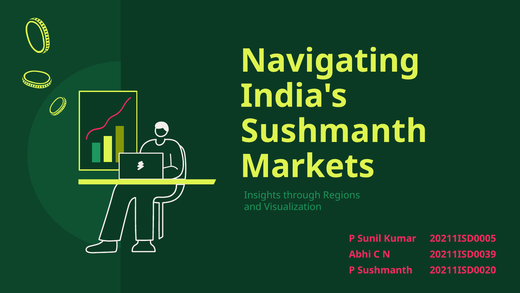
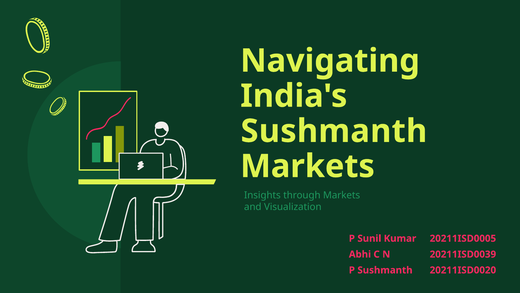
through Regions: Regions -> Markets
